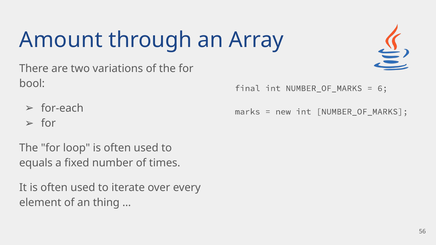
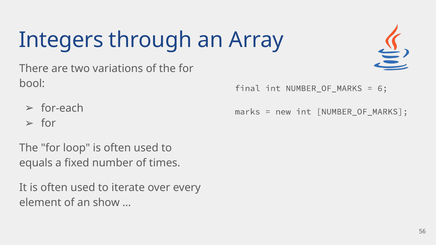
Amount: Amount -> Integers
thing: thing -> show
